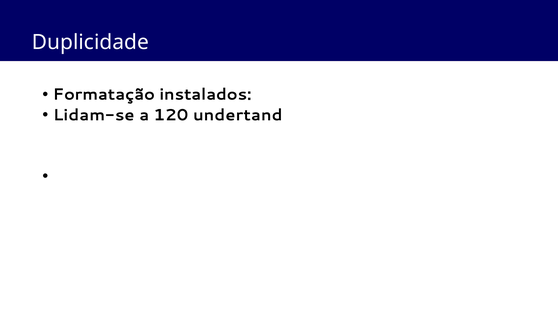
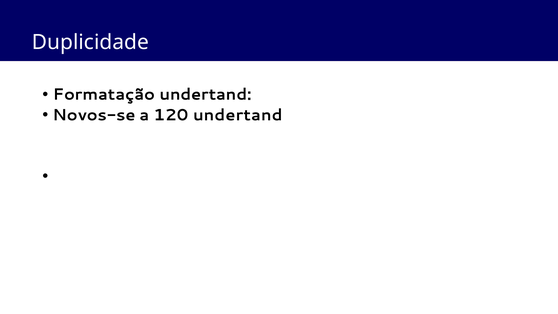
Formatação instalados: instalados -> undertand
Lidam-se: Lidam-se -> Novos-se
